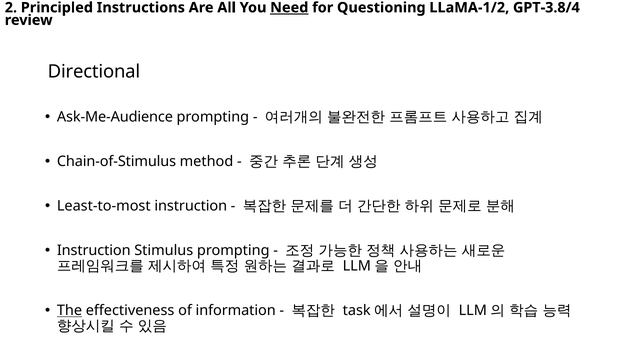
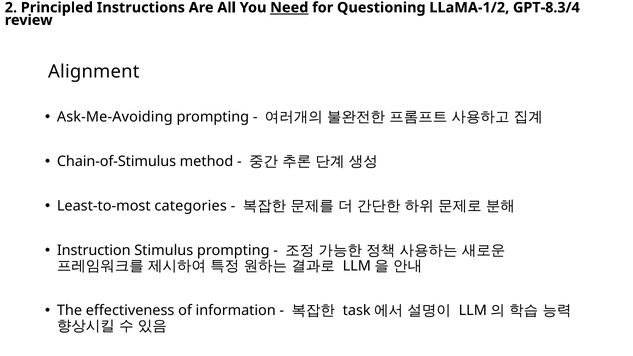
GPT-3.8/4: GPT-3.8/4 -> GPT-8.3/4
Directional: Directional -> Alignment
Ask-Me-Audience: Ask-Me-Audience -> Ask-Me-Avoiding
Least-to-most instruction: instruction -> categories
The underline: present -> none
